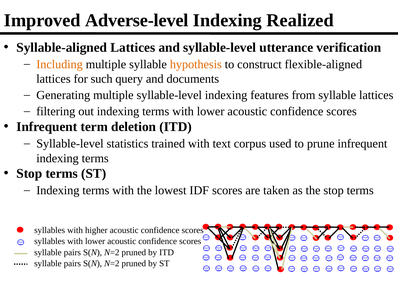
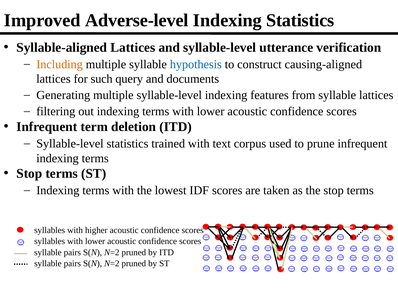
Indexing Realized: Realized -> Statistics
hypothesis colour: orange -> blue
flexible-aligned: flexible-aligned -> causing-aligned
